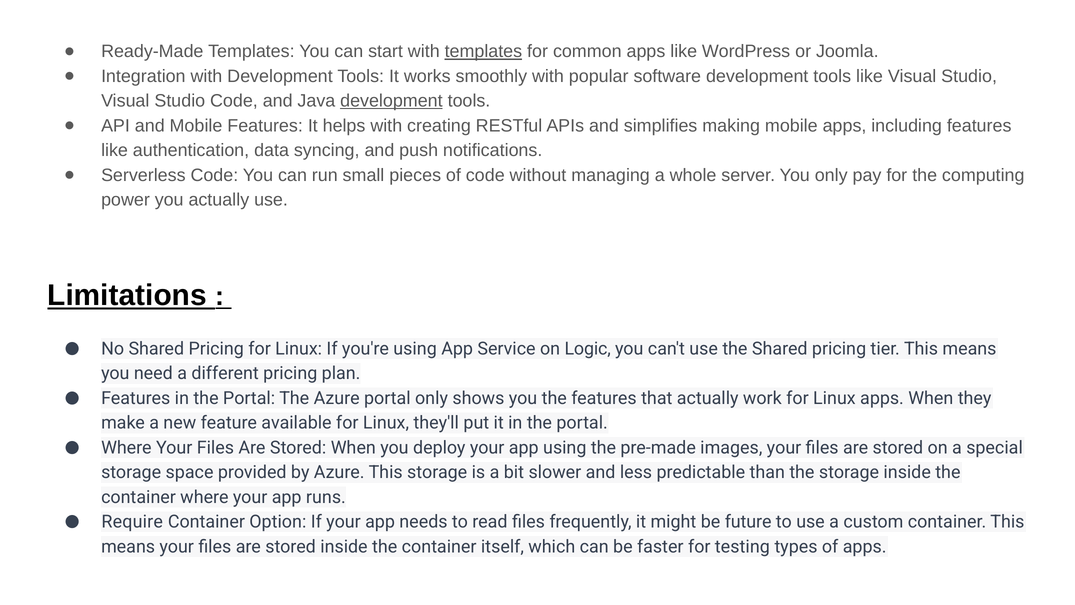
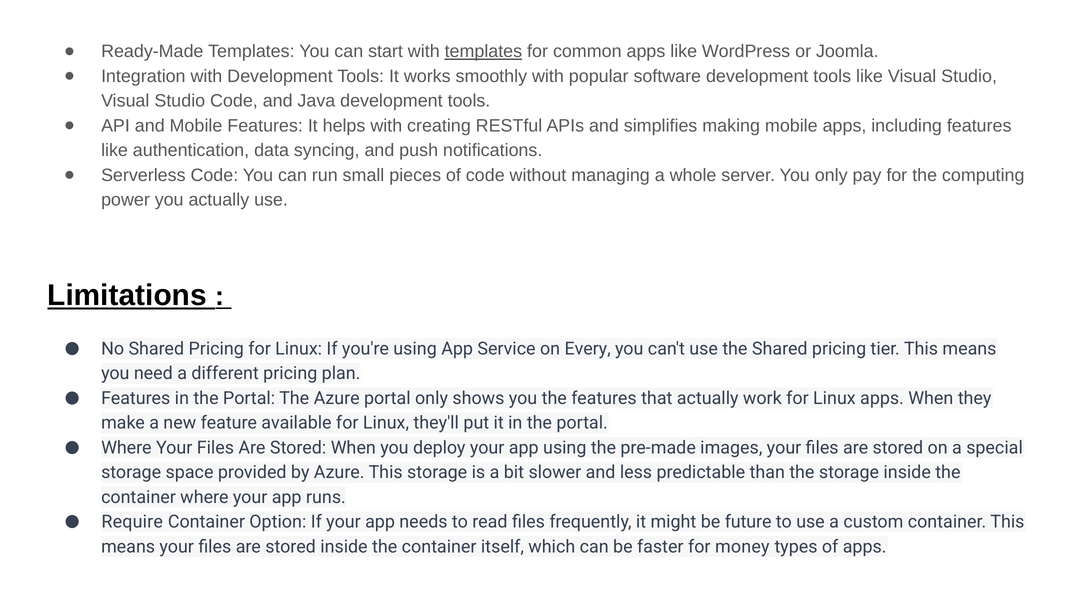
development at (391, 101) underline: present -> none
Logic: Logic -> Every
testing: testing -> money
